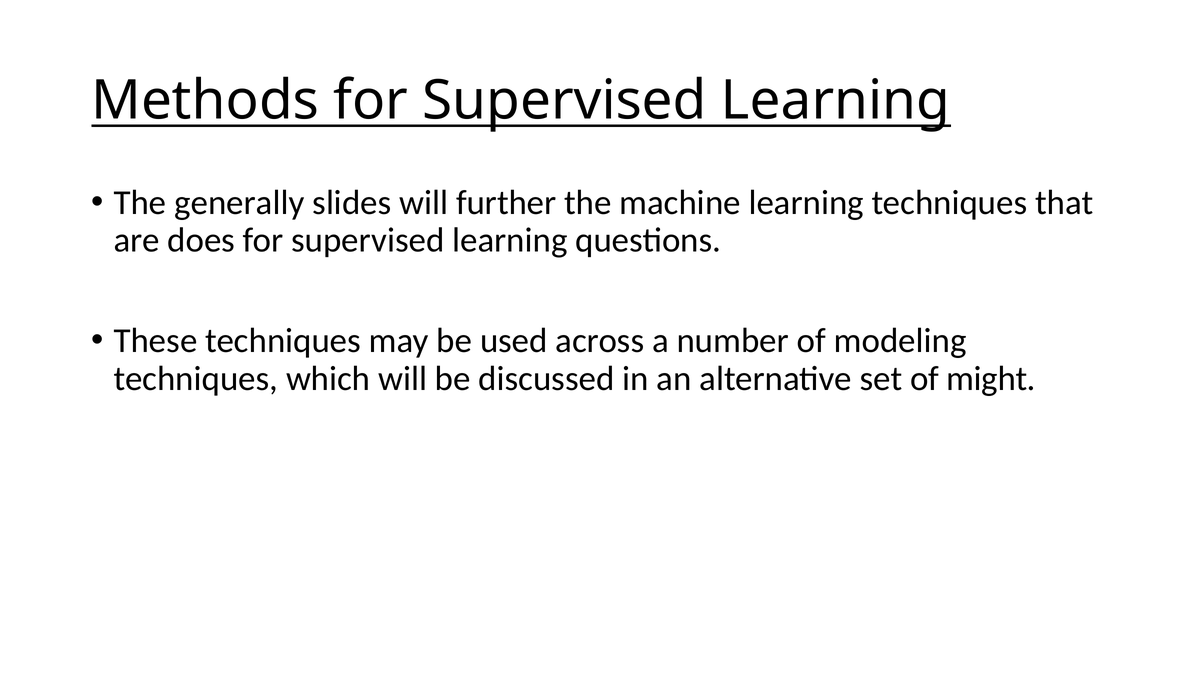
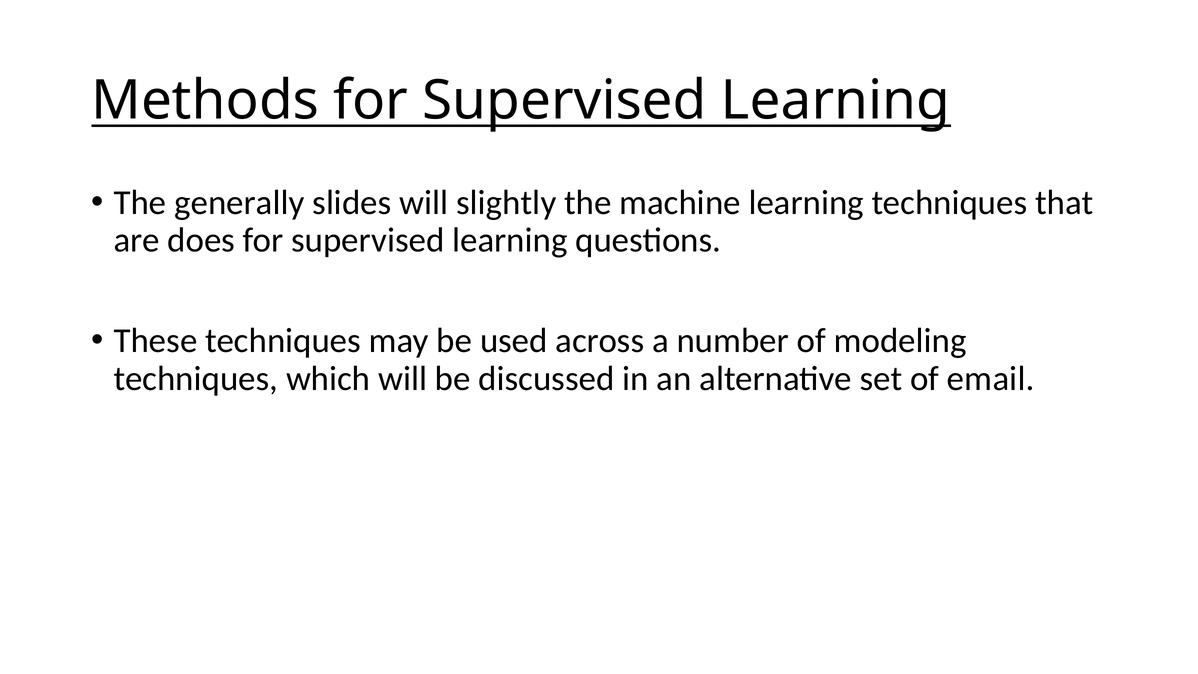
further: further -> slightly
might: might -> email
